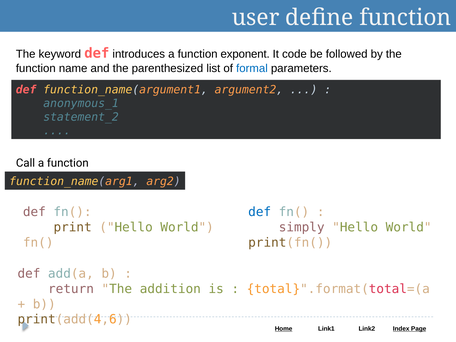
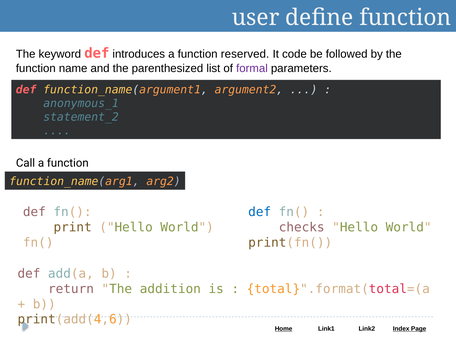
exponent: exponent -> reserved
formal colour: blue -> purple
simply: simply -> checks
